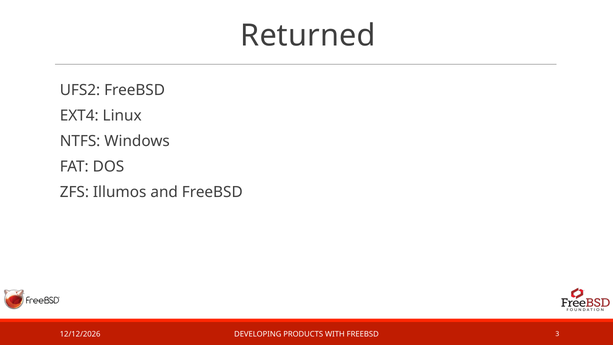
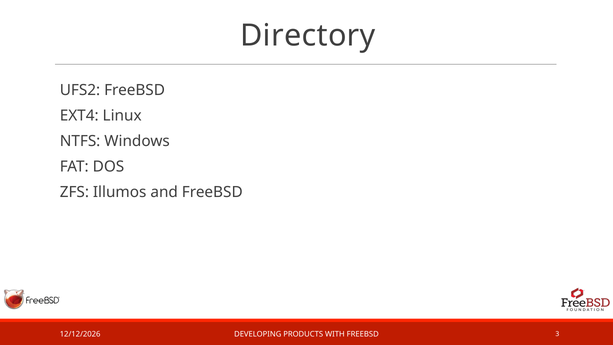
Returned: Returned -> Directory
